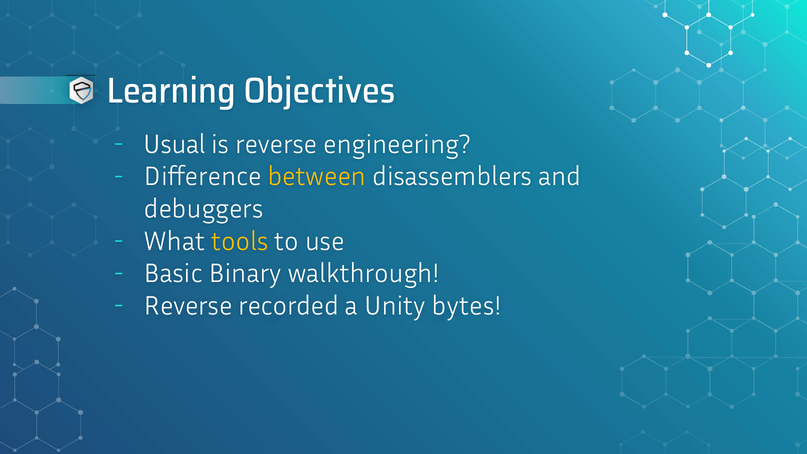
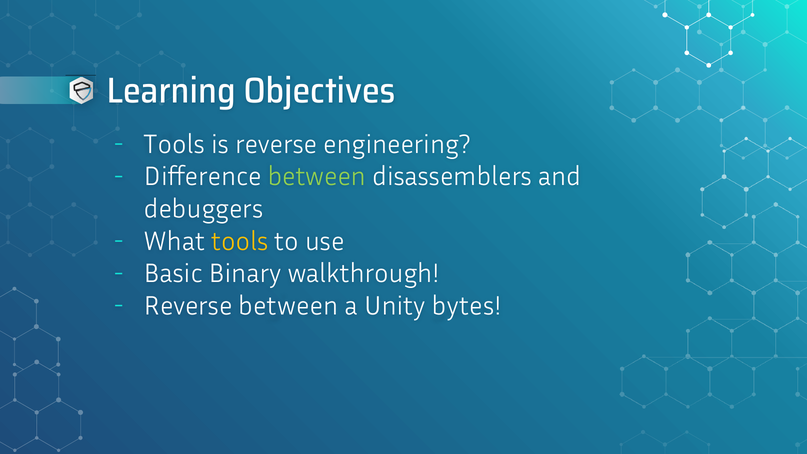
Usual at (175, 144): Usual -> Tools
between at (317, 177) colour: yellow -> light green
Reverse recorded: recorded -> between
